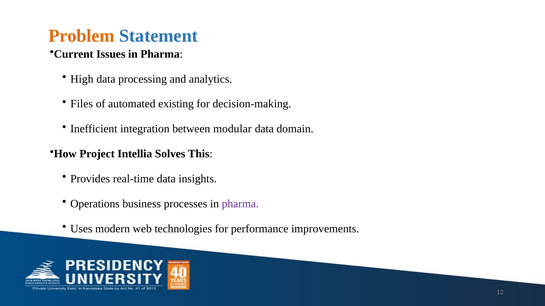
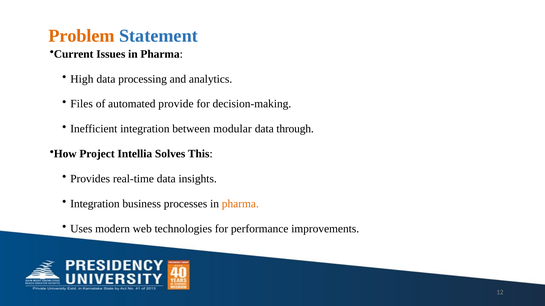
existing: existing -> provide
domain: domain -> through
Operations at (95, 204): Operations -> Integration
pharma at (240, 204) colour: purple -> orange
